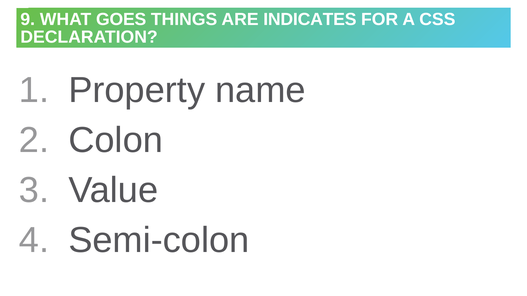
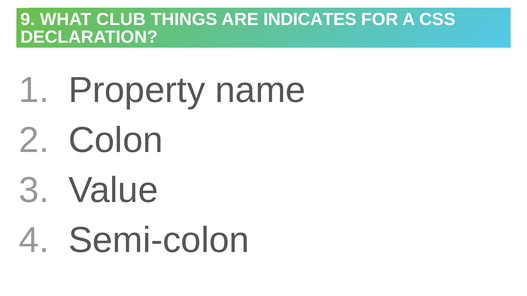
GOES: GOES -> CLUB
